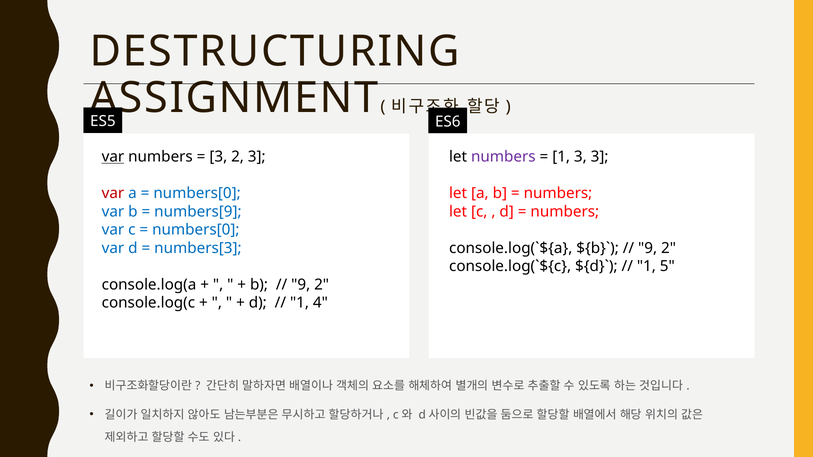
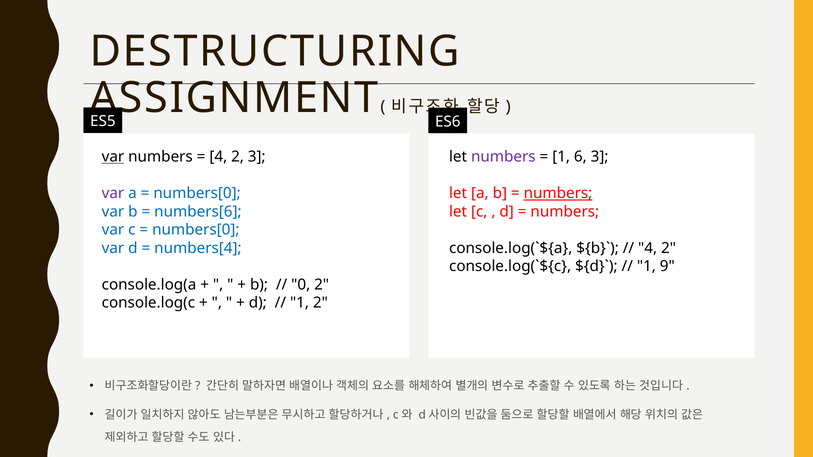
3 at (218, 157): 3 -> 4
1 3: 3 -> 6
var at (113, 193) colour: red -> purple
numbers at (558, 193) underline: none -> present
numbers[9: numbers[9 -> numbers[6
numbers[3: numbers[3 -> numbers[4
9 at (648, 248): 9 -> 4
5: 5 -> 9
9 at (301, 285): 9 -> 0
1 4: 4 -> 2
